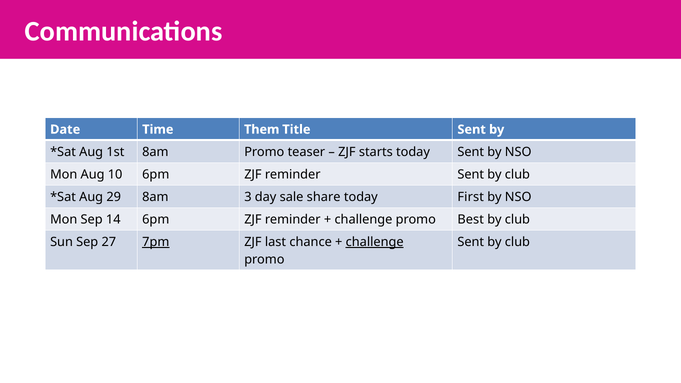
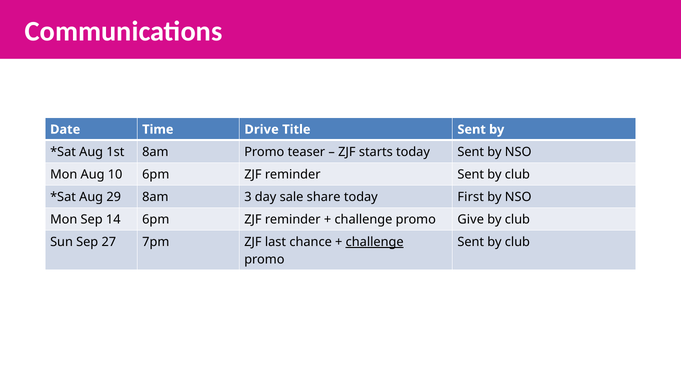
Them: Them -> Drive
Best: Best -> Give
7pm underline: present -> none
